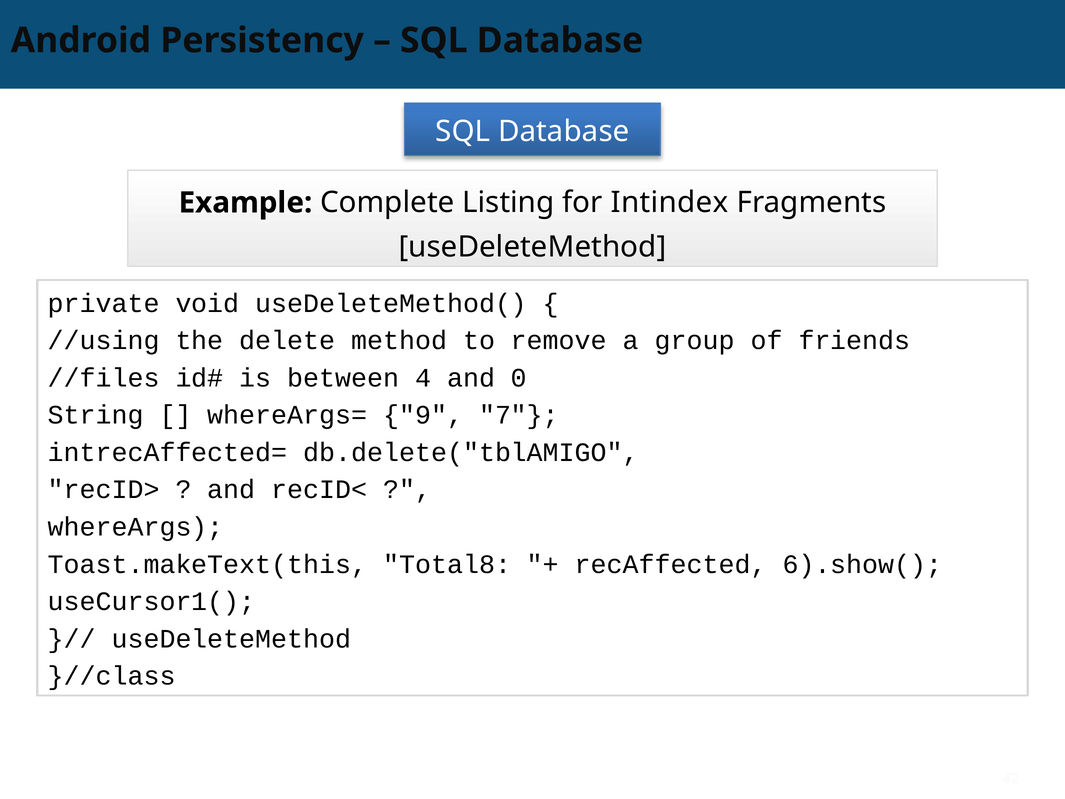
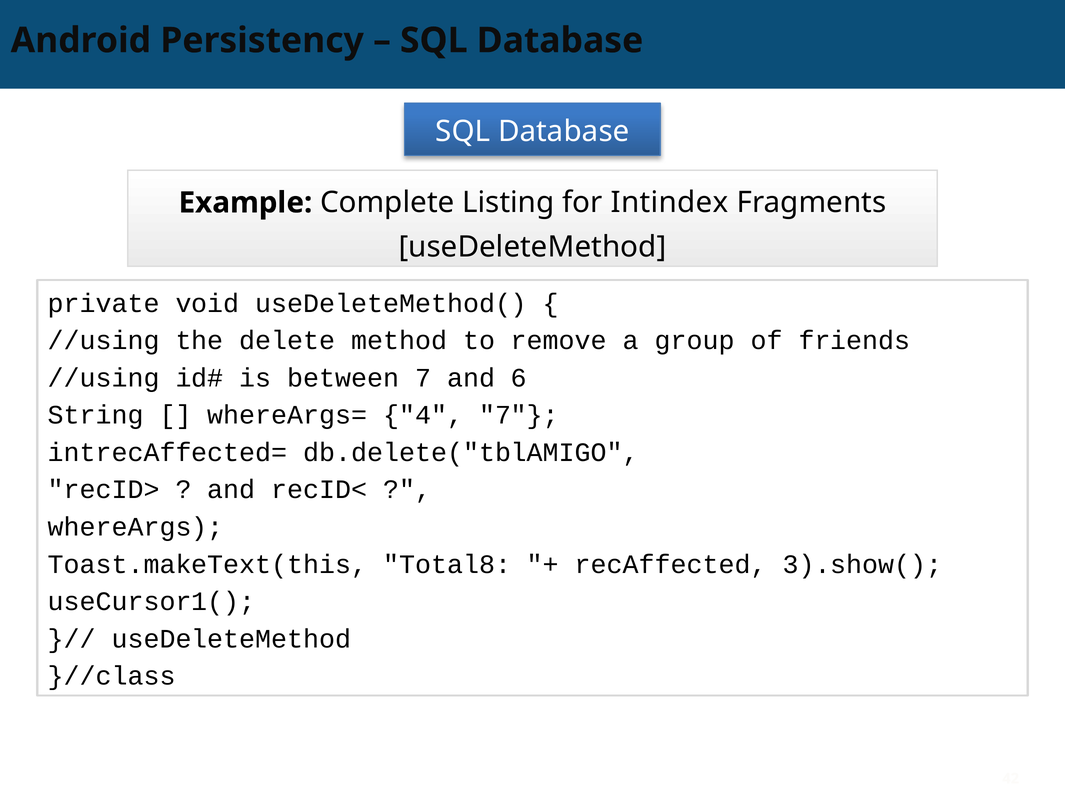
//files at (104, 378): //files -> //using
between 4: 4 -> 7
0: 0 -> 6
9: 9 -> 4
6).show(: 6).show( -> 3).show(
